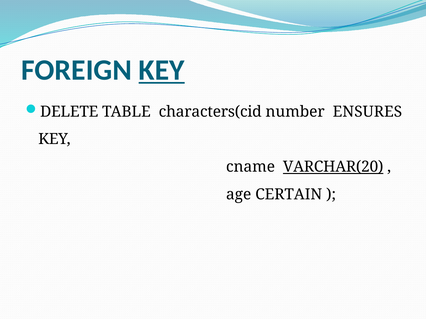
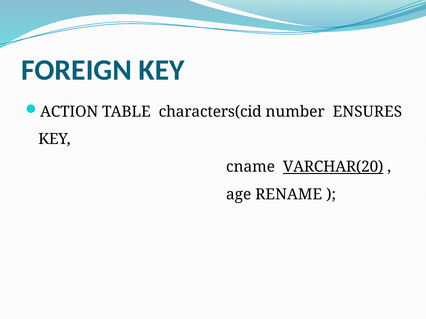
KEY at (162, 70) underline: present -> none
DELETE: DELETE -> ACTION
CERTAIN: CERTAIN -> RENAME
